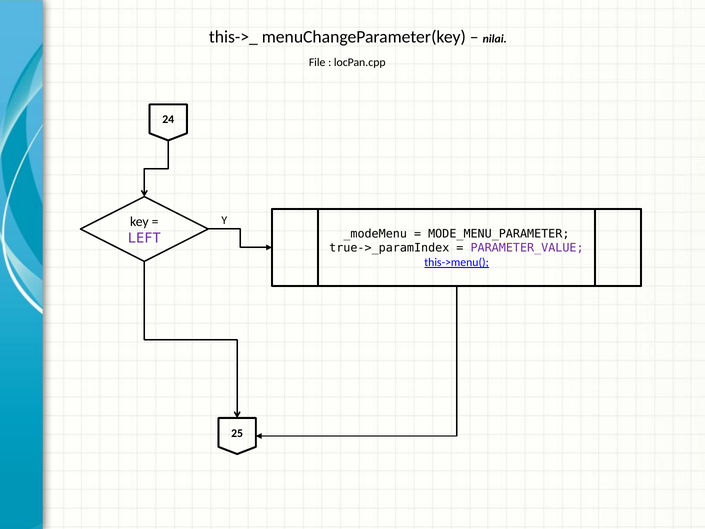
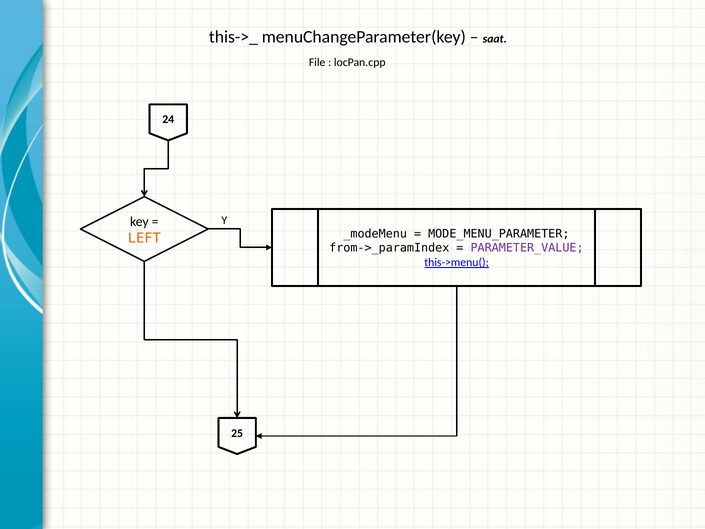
nilai: nilai -> saat
LEFT colour: purple -> orange
true->_paramIndex: true->_paramIndex -> from->_paramIndex
